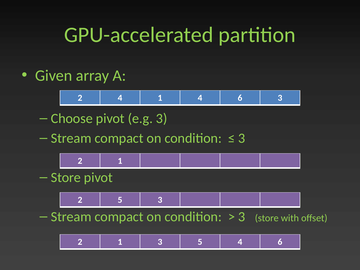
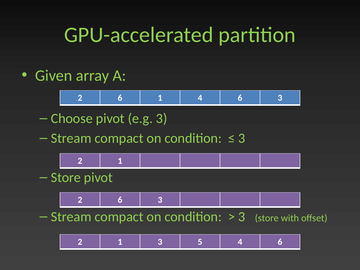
4 at (120, 98): 4 -> 6
5 at (120, 200): 5 -> 6
